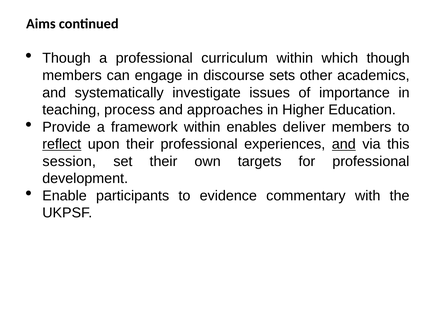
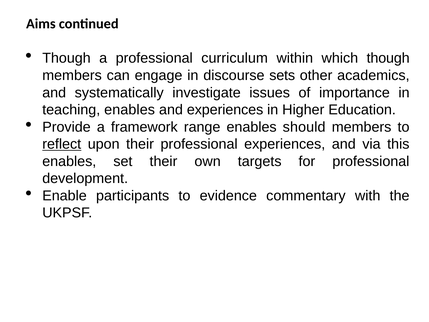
teaching process: process -> enables
and approaches: approaches -> experiences
framework within: within -> range
deliver: deliver -> should
and at (344, 144) underline: present -> none
session at (69, 161): session -> enables
